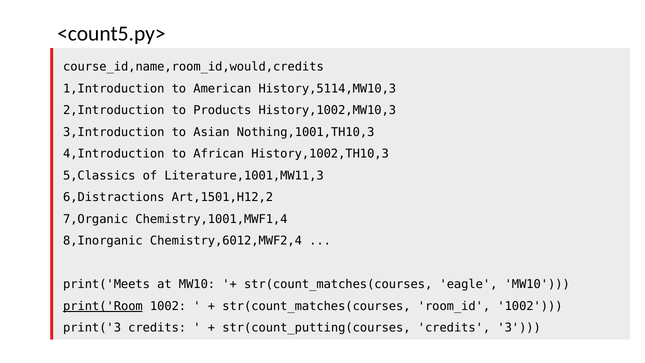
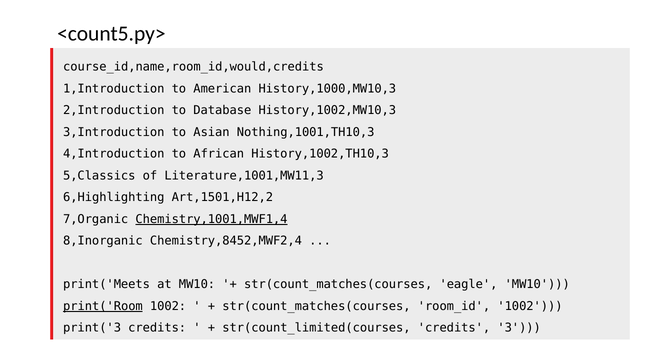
History,5114,MW10,3: History,5114,MW10,3 -> History,1000,MW10,3
Products: Products -> Database
6,Distractions: 6,Distractions -> 6,Highlighting
Chemistry,1001,MWF1,4 underline: none -> present
Chemistry,6012,MWF2,4: Chemistry,6012,MWF2,4 -> Chemistry,8452,MWF2,4
str(count_putting(courses: str(count_putting(courses -> str(count_limited(courses
